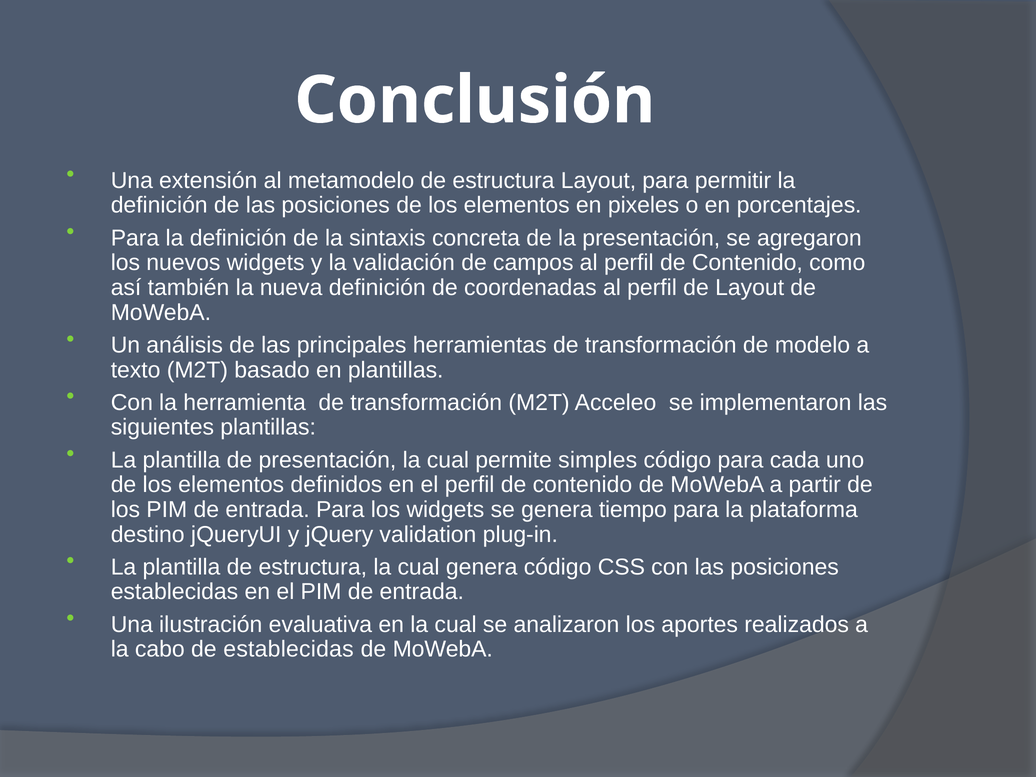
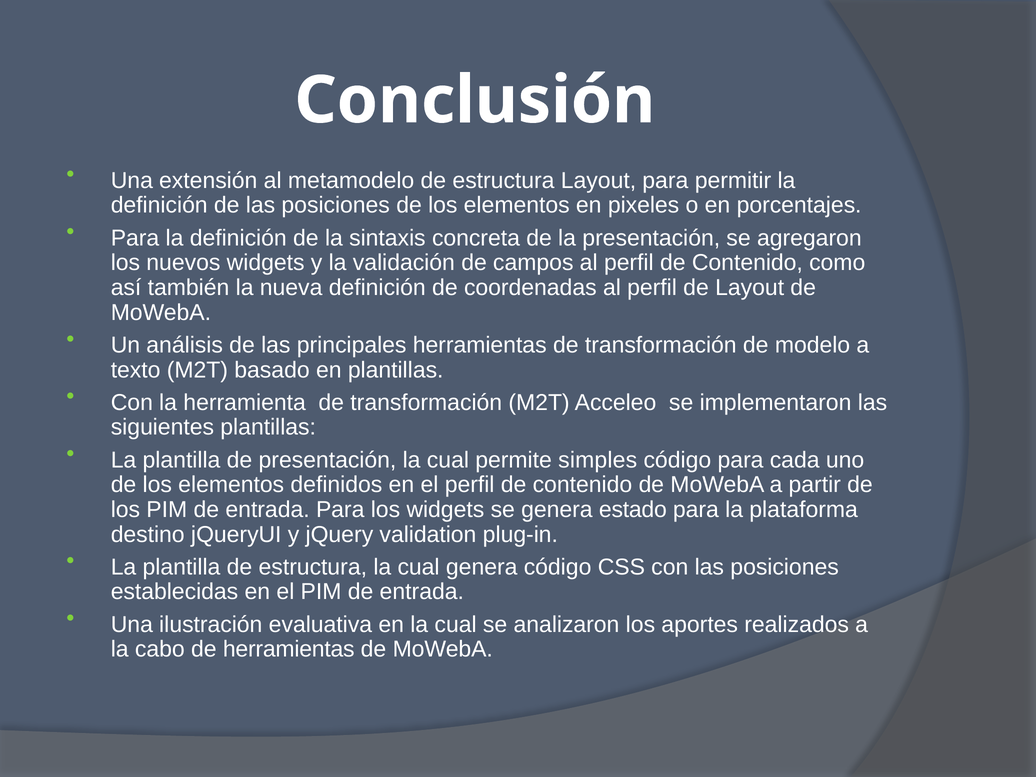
tiempo: tiempo -> estado
de establecidas: establecidas -> herramientas
